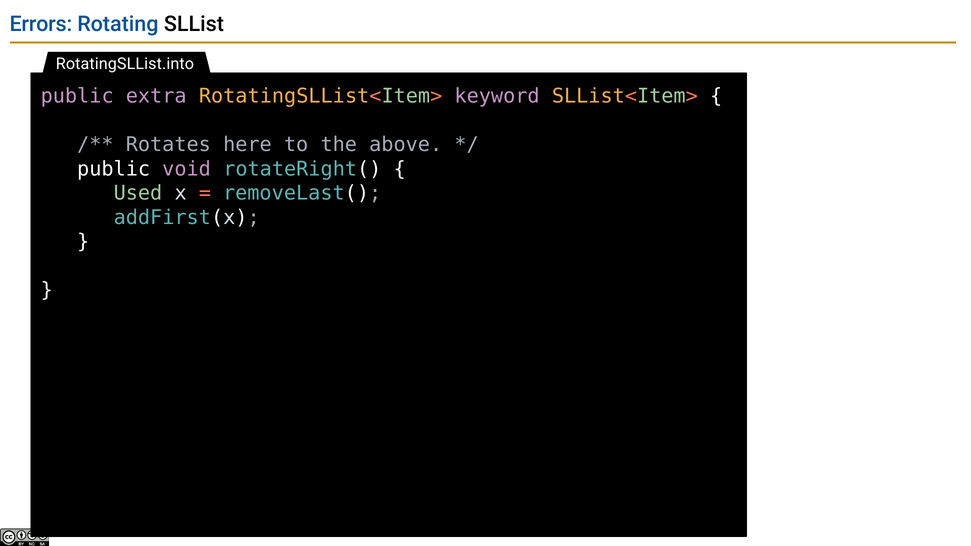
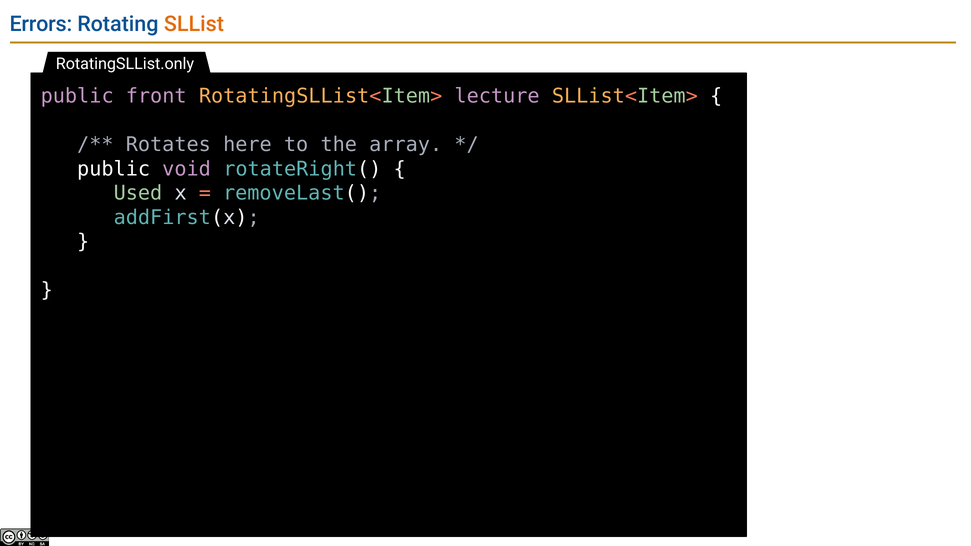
SLList colour: black -> orange
RotatingSLList.into: RotatingSLList.into -> RotatingSLList.only
extra: extra -> front
keyword: keyword -> lecture
above: above -> array
